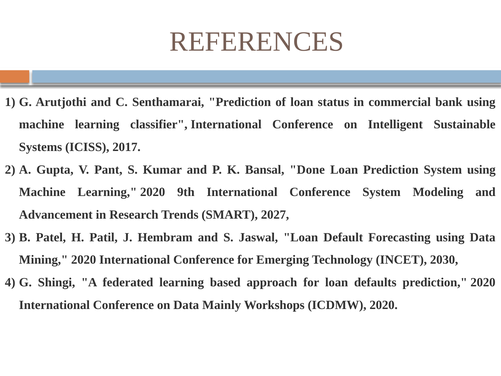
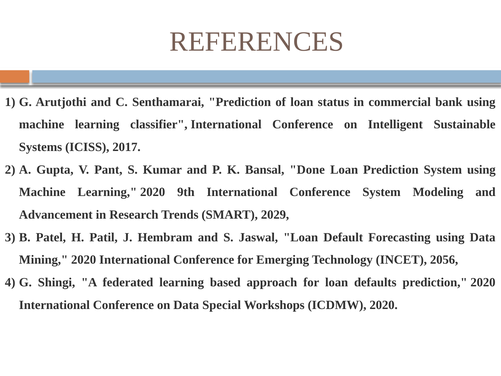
2027: 2027 -> 2029
2030: 2030 -> 2056
Mainly: Mainly -> Special
